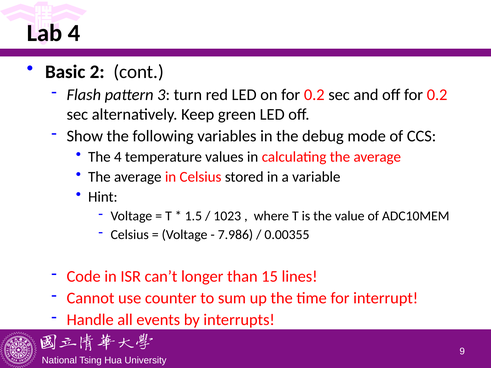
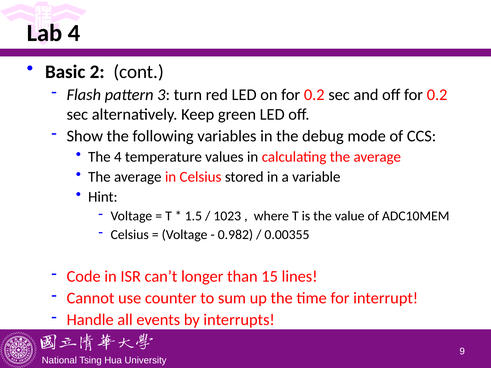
7.986: 7.986 -> 0.982
